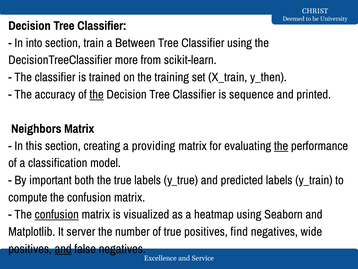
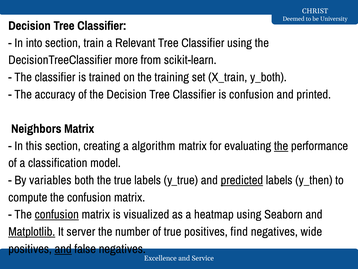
Between: Between -> Relevant
y_then: y_then -> y_both
the at (97, 94) underline: present -> none
is sequence: sequence -> confusion
providing: providing -> algorithm
important: important -> variables
predicted underline: none -> present
y_train: y_train -> y_then
Matplotlib underline: none -> present
